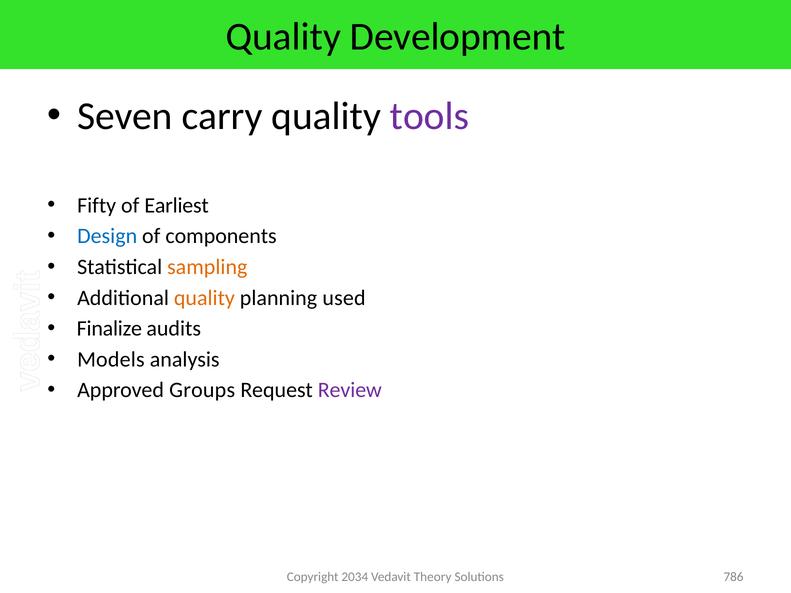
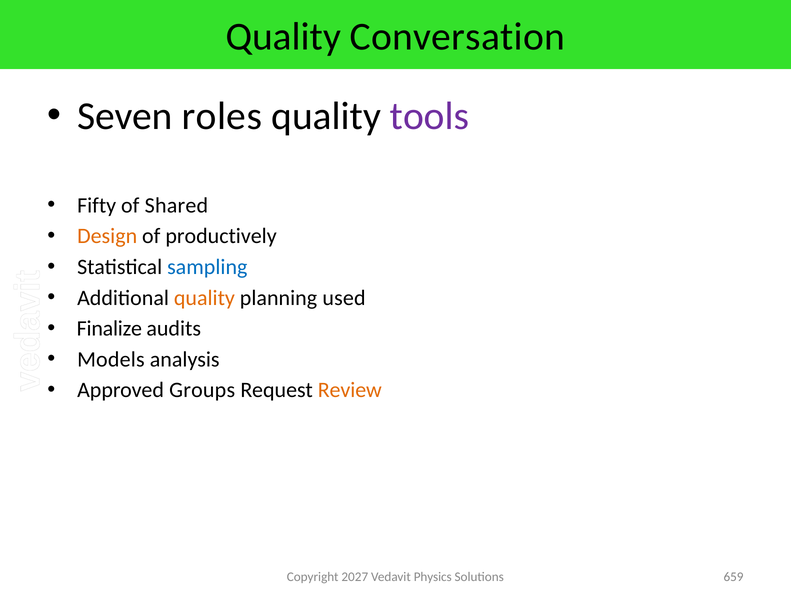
Development: Development -> Conversation
carry: carry -> roles
Earliest: Earliest -> Shared
Design colour: blue -> orange
components: components -> productively
sampling colour: orange -> blue
Review colour: purple -> orange
2034: 2034 -> 2027
Theory: Theory -> Physics
786: 786 -> 659
